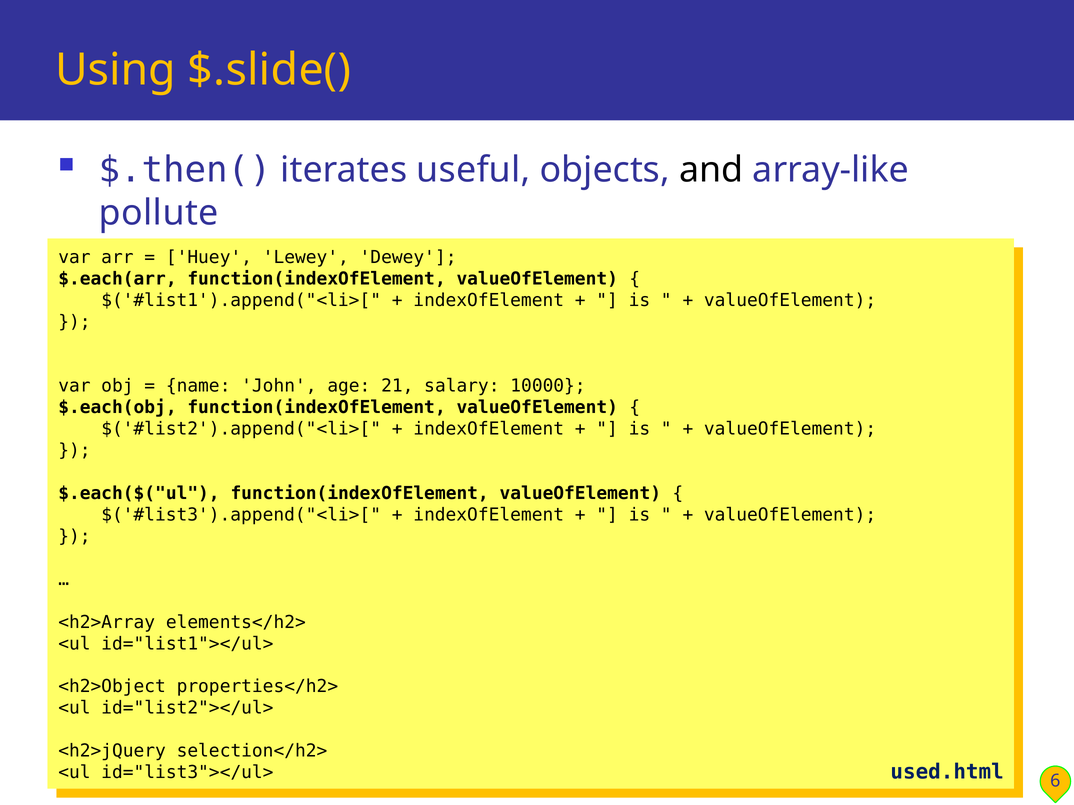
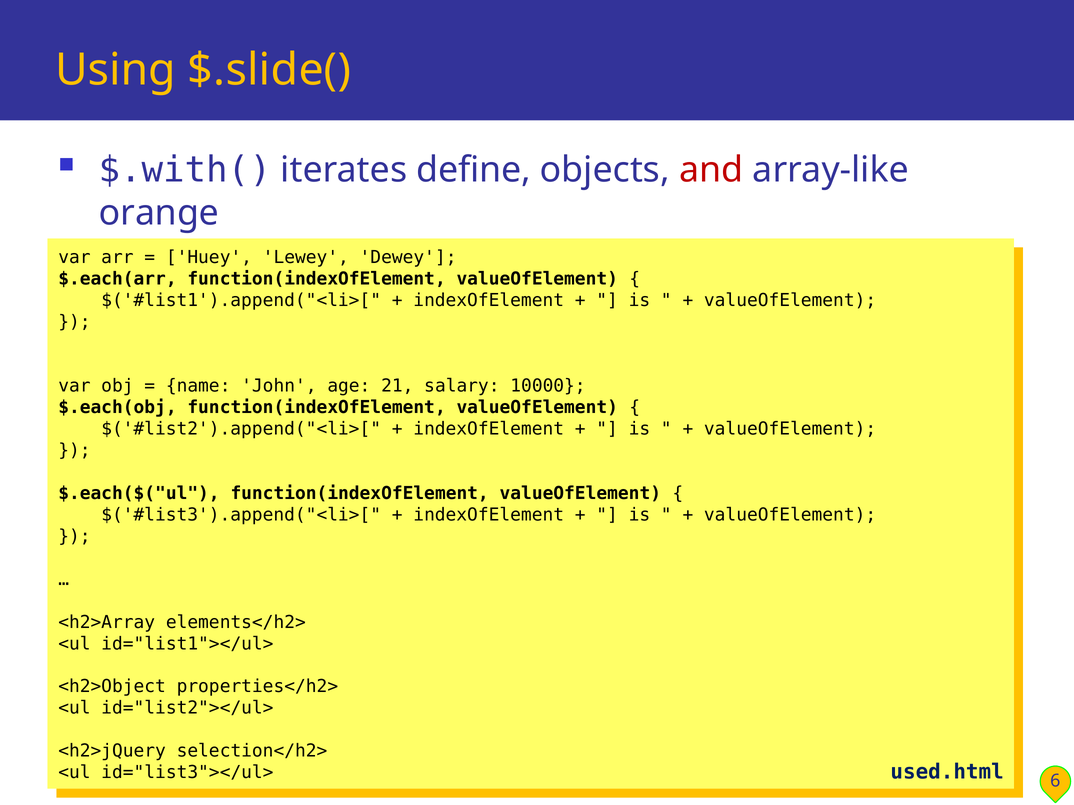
$.then(: $.then( -> $.with(
useful: useful -> define
and colour: black -> red
pollute: pollute -> orange
